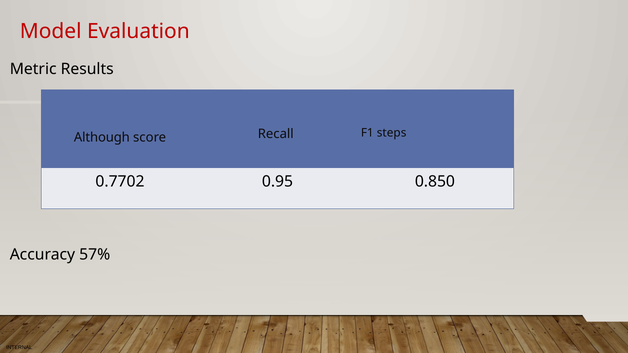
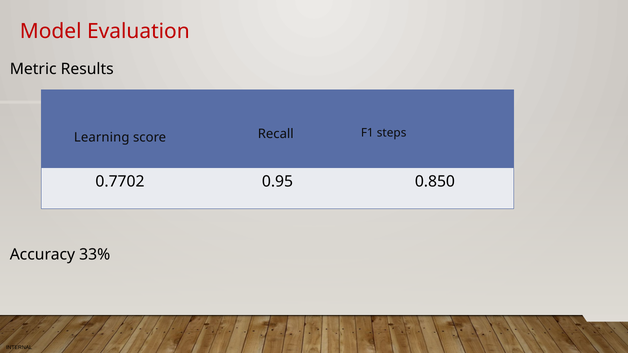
Although: Although -> Learning
57%: 57% -> 33%
